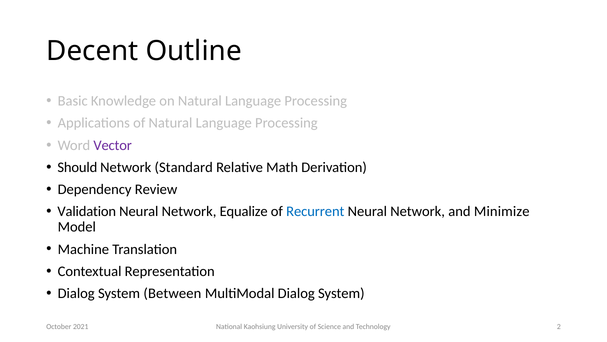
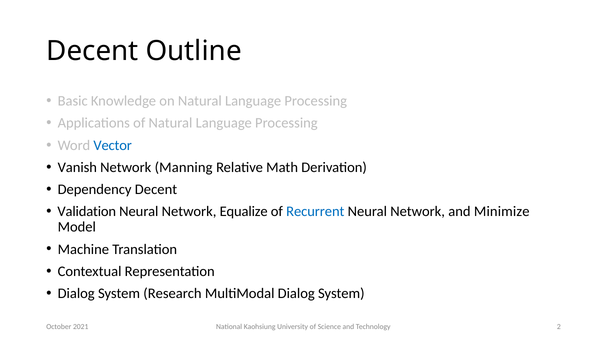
Vector colour: purple -> blue
Should: Should -> Vanish
Standard: Standard -> Manning
Dependency Review: Review -> Decent
Between: Between -> Research
